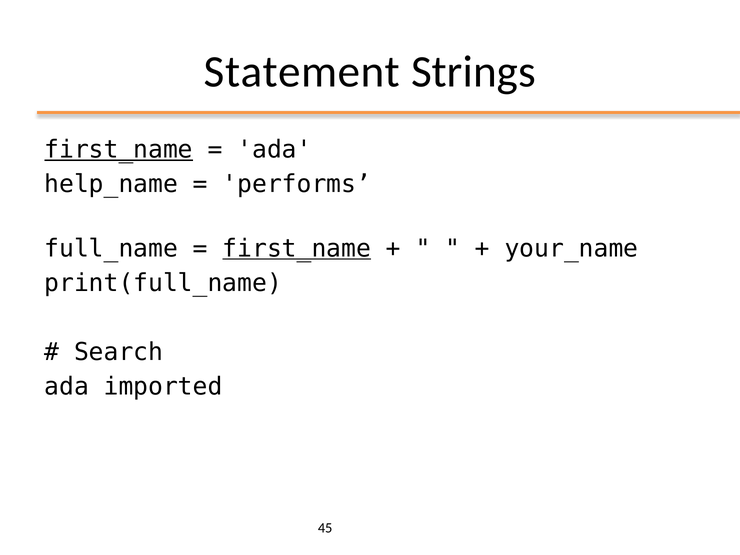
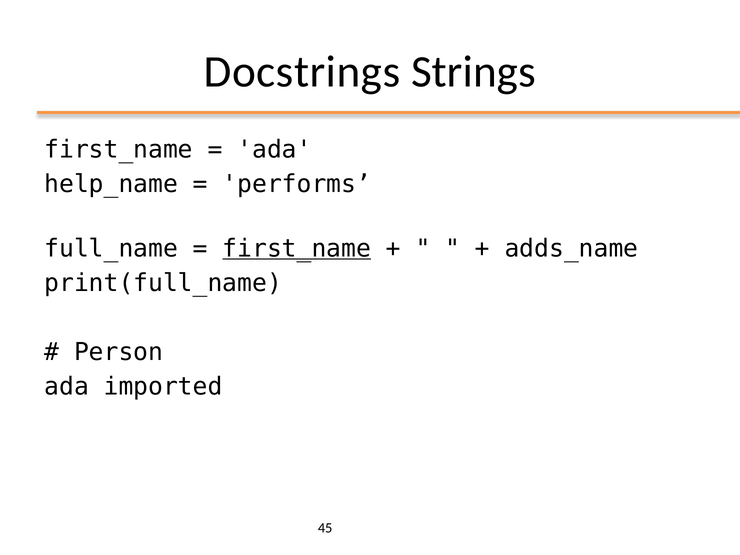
Statement: Statement -> Docstrings
first_name at (119, 150) underline: present -> none
your_name: your_name -> adds_name
Search: Search -> Person
